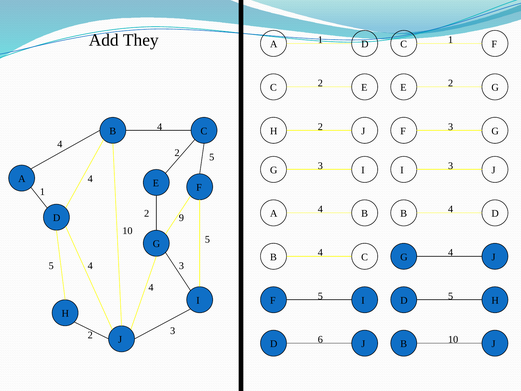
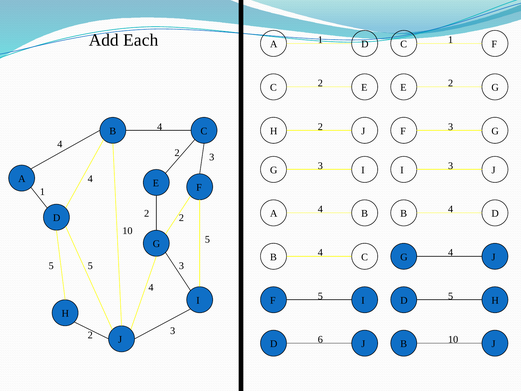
They: They -> Each
5 at (212, 157): 5 -> 3
9 at (181, 218): 9 -> 2
4 at (90, 266): 4 -> 5
